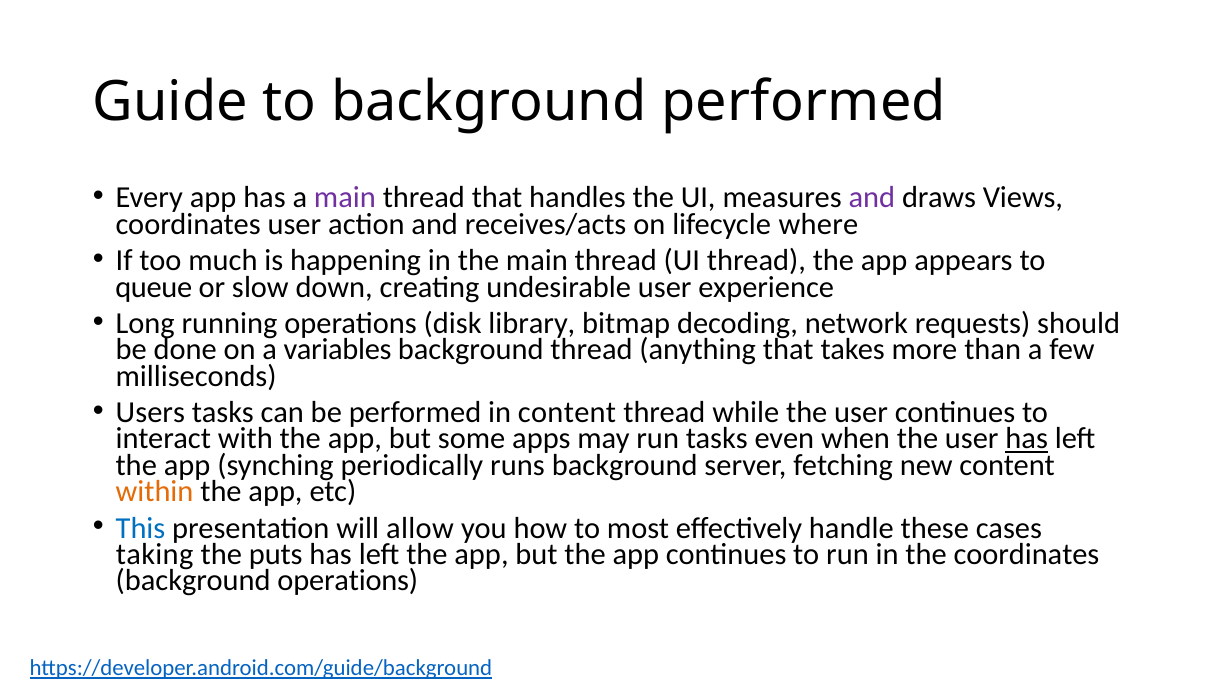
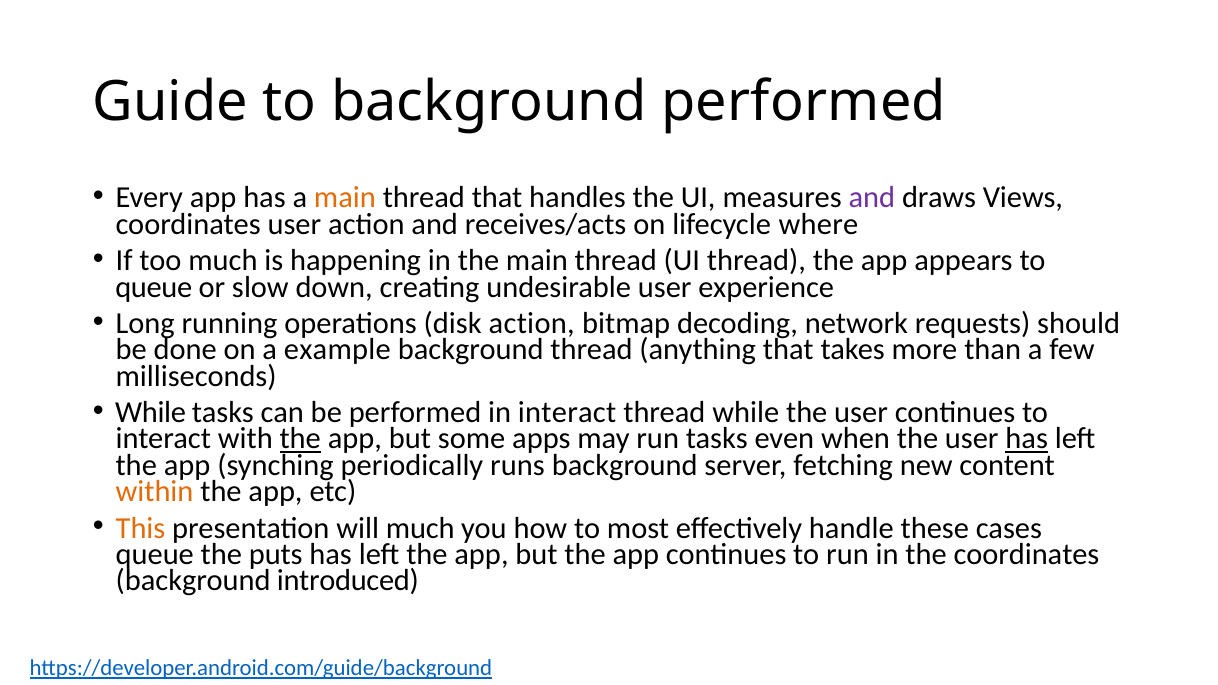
main at (345, 198) colour: purple -> orange
disk library: library -> action
variables: variables -> example
Users at (150, 413): Users -> While
in content: content -> interact
the at (300, 439) underline: none -> present
This colour: blue -> orange
will allow: allow -> much
taking at (155, 554): taking -> queue
background operations: operations -> introduced
